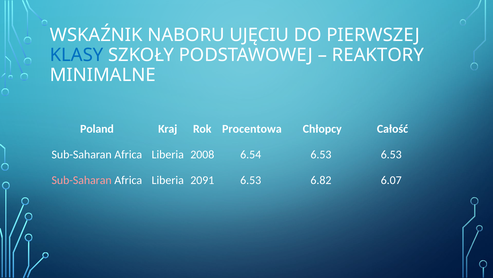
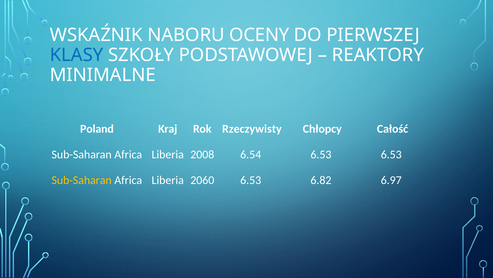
UJĘCIU: UJĘCIU -> OCENY
Procentowa: Procentowa -> Rzeczywisty
Sub-Saharan at (82, 180) colour: pink -> yellow
2091: 2091 -> 2060
6.07: 6.07 -> 6.97
